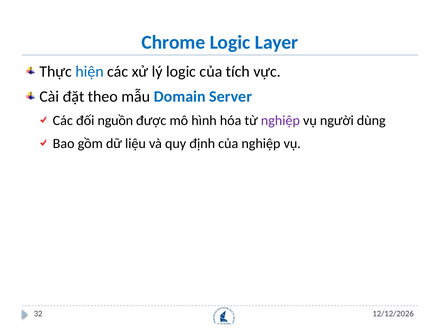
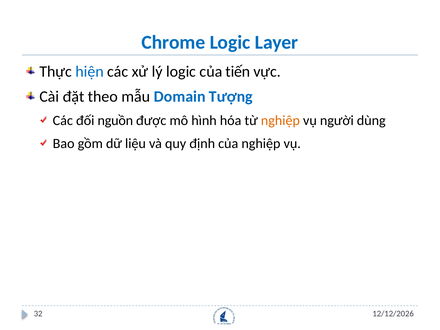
tích: tích -> tiến
Server: Server -> Tượng
nghiệp at (280, 121) colour: purple -> orange
